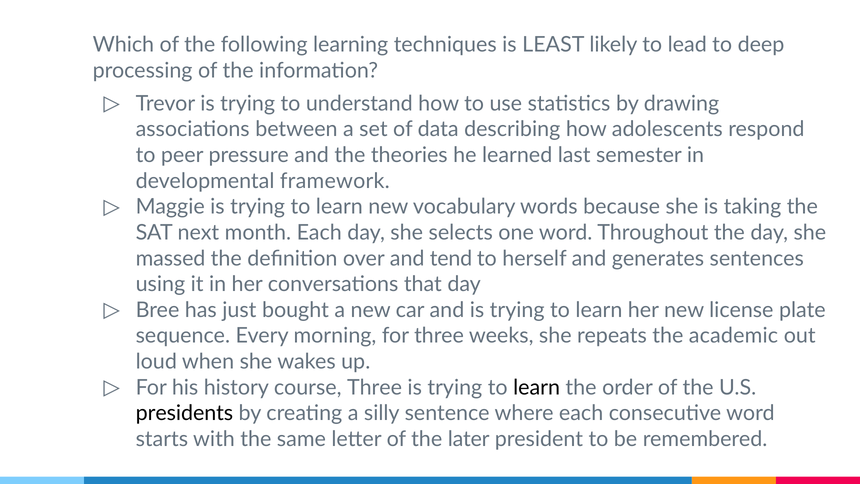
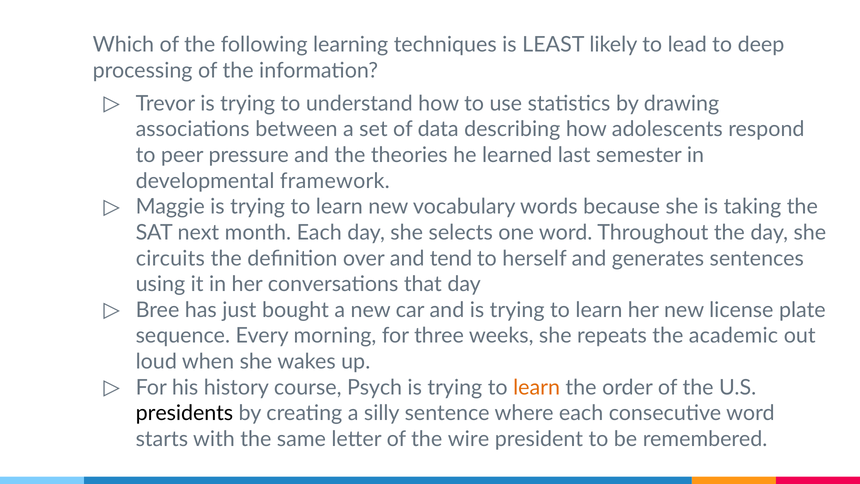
massed: massed -> circuits
course Three: Three -> Psych
learn at (537, 387) colour: black -> orange
later: later -> wire
